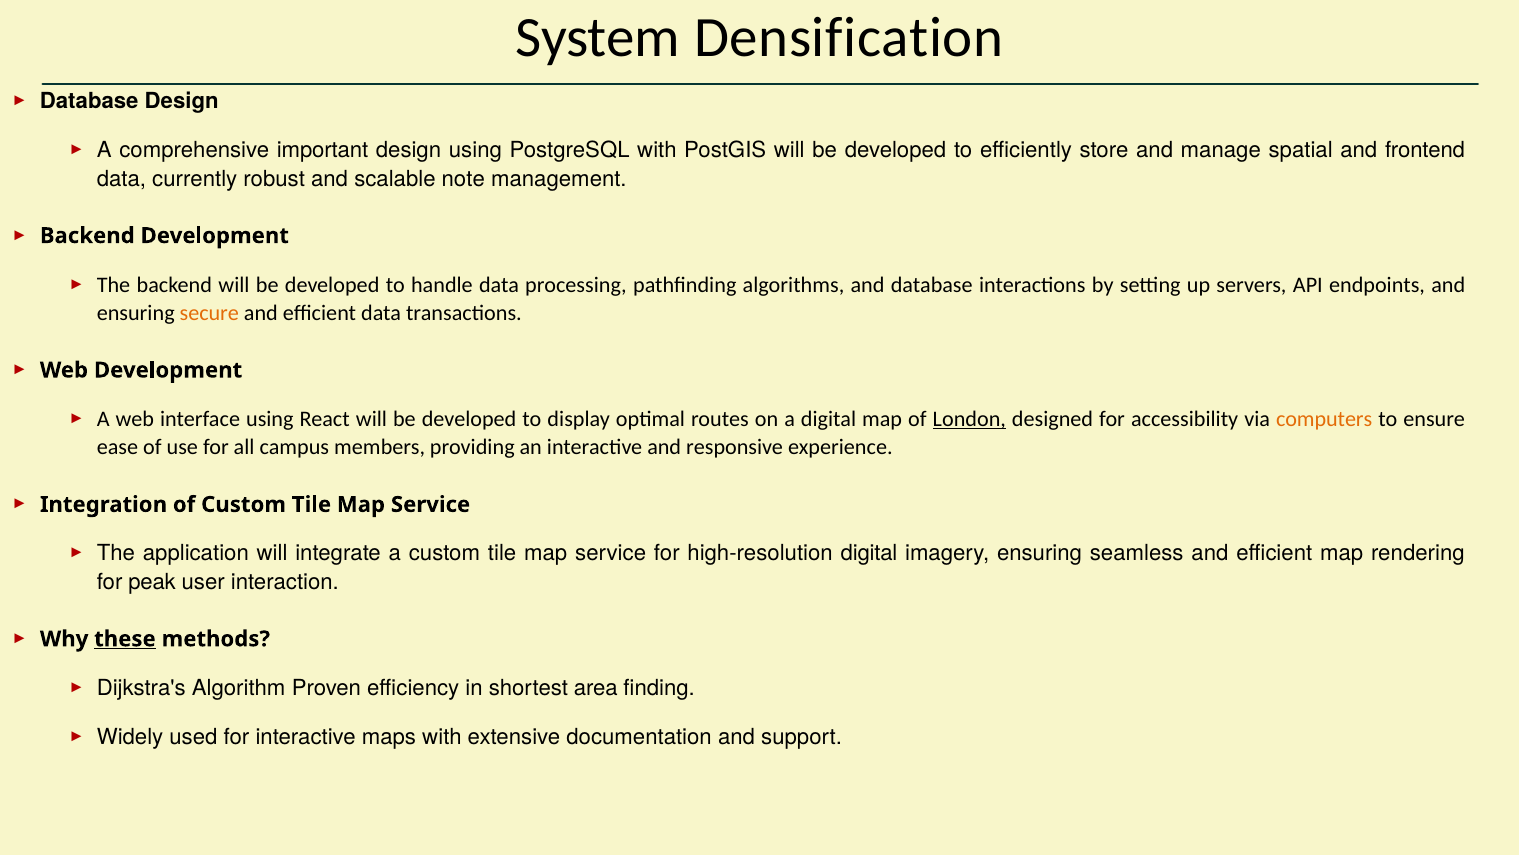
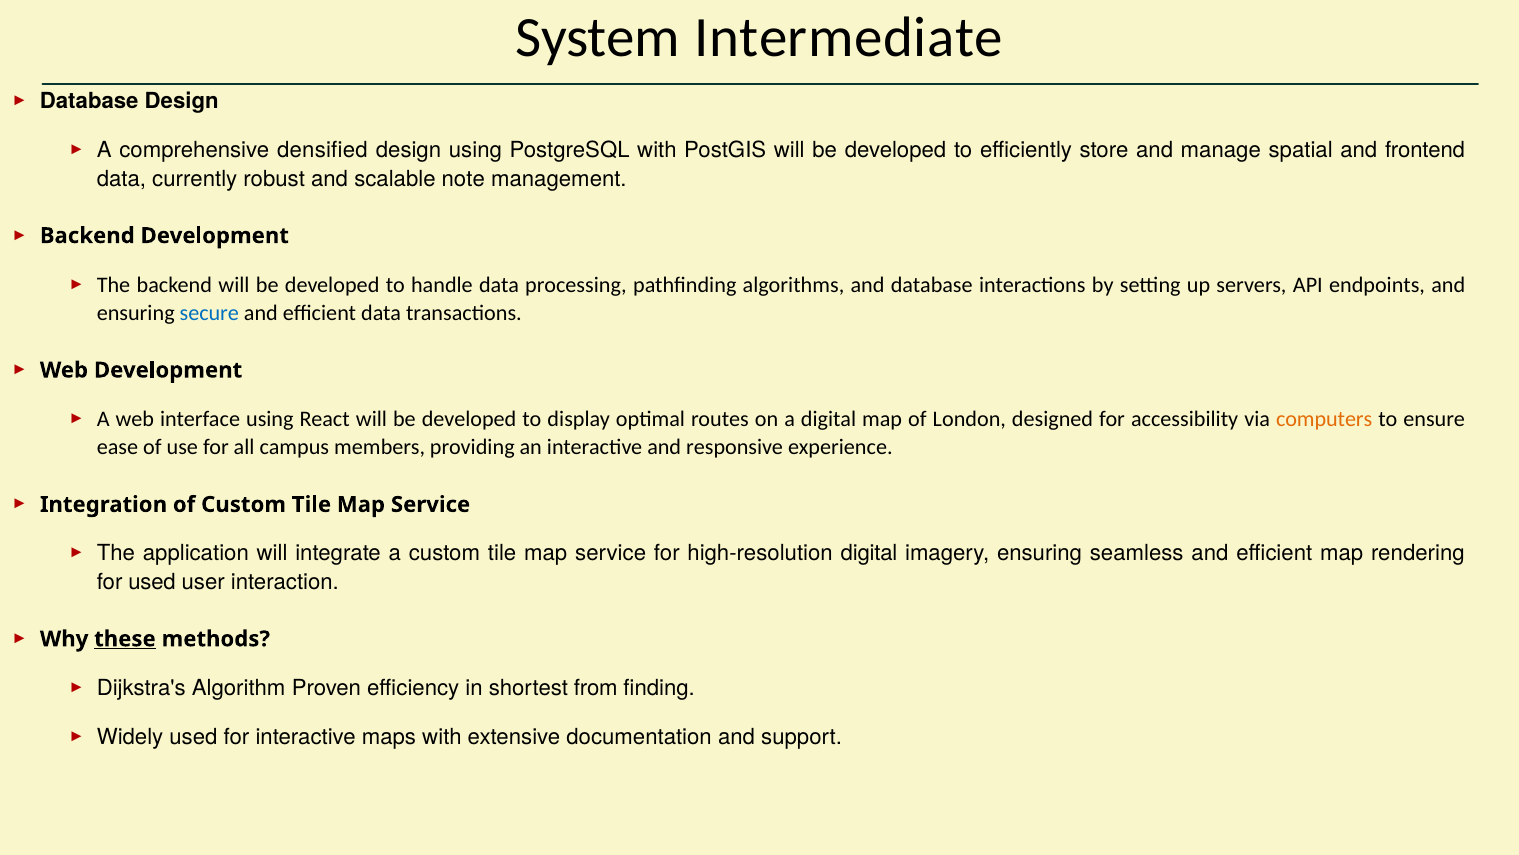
Densification: Densification -> Intermediate
important: important -> densified
secure colour: orange -> blue
London underline: present -> none
for peak: peak -> used
area: area -> from
